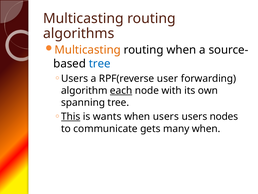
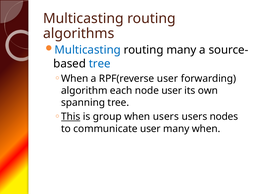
Multicasting at (88, 50) colour: orange -> blue
routing when: when -> many
Users at (75, 78): Users -> When
each underline: present -> none
node with: with -> user
wants: wants -> group
communicate gets: gets -> user
